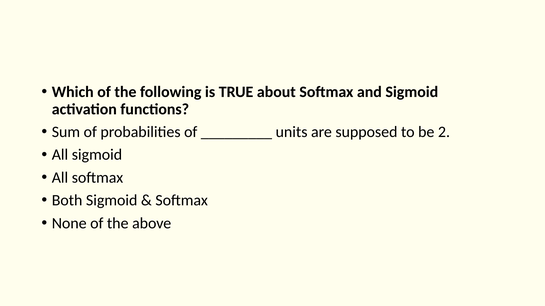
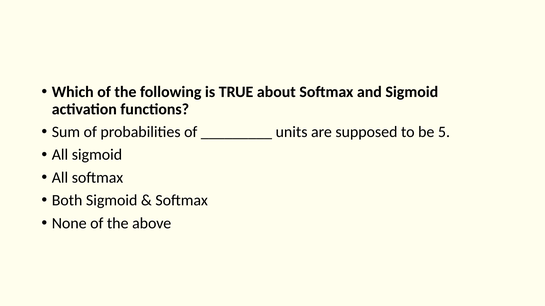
2: 2 -> 5
